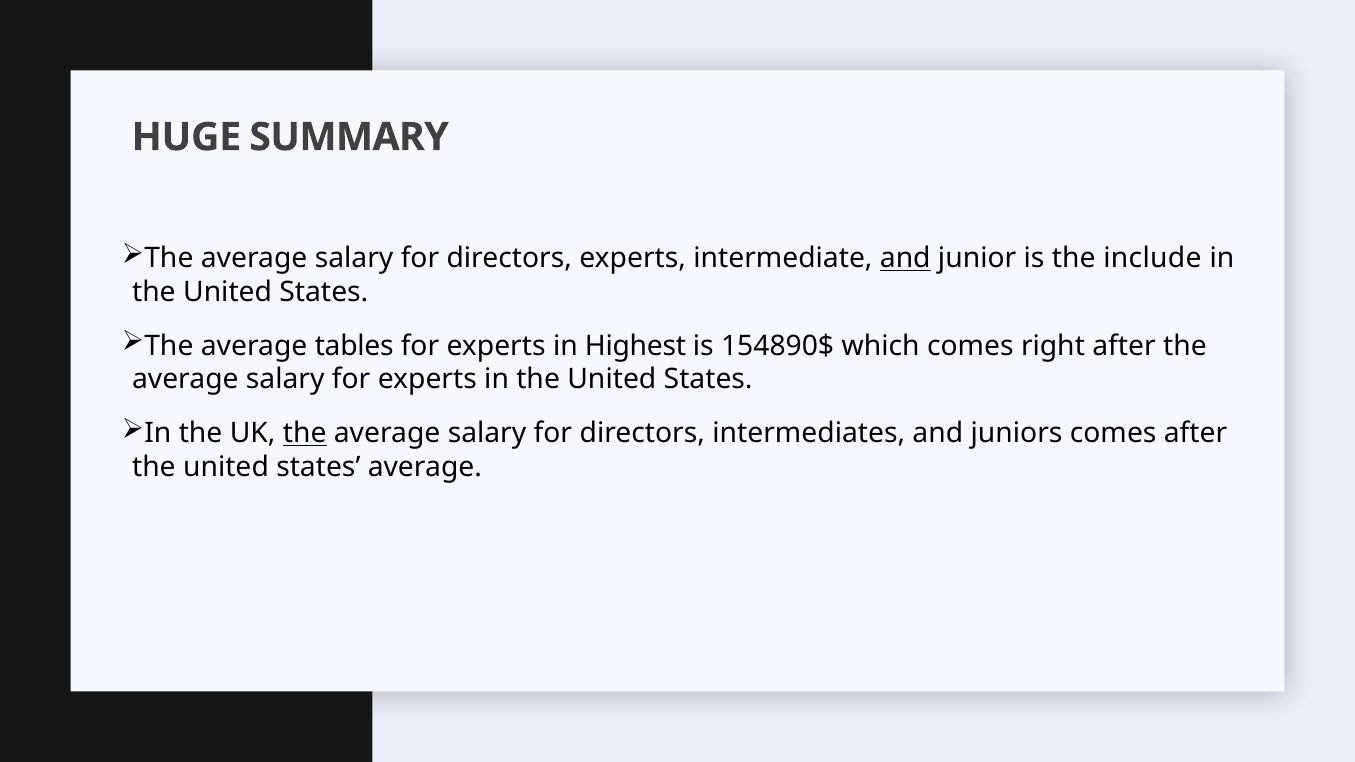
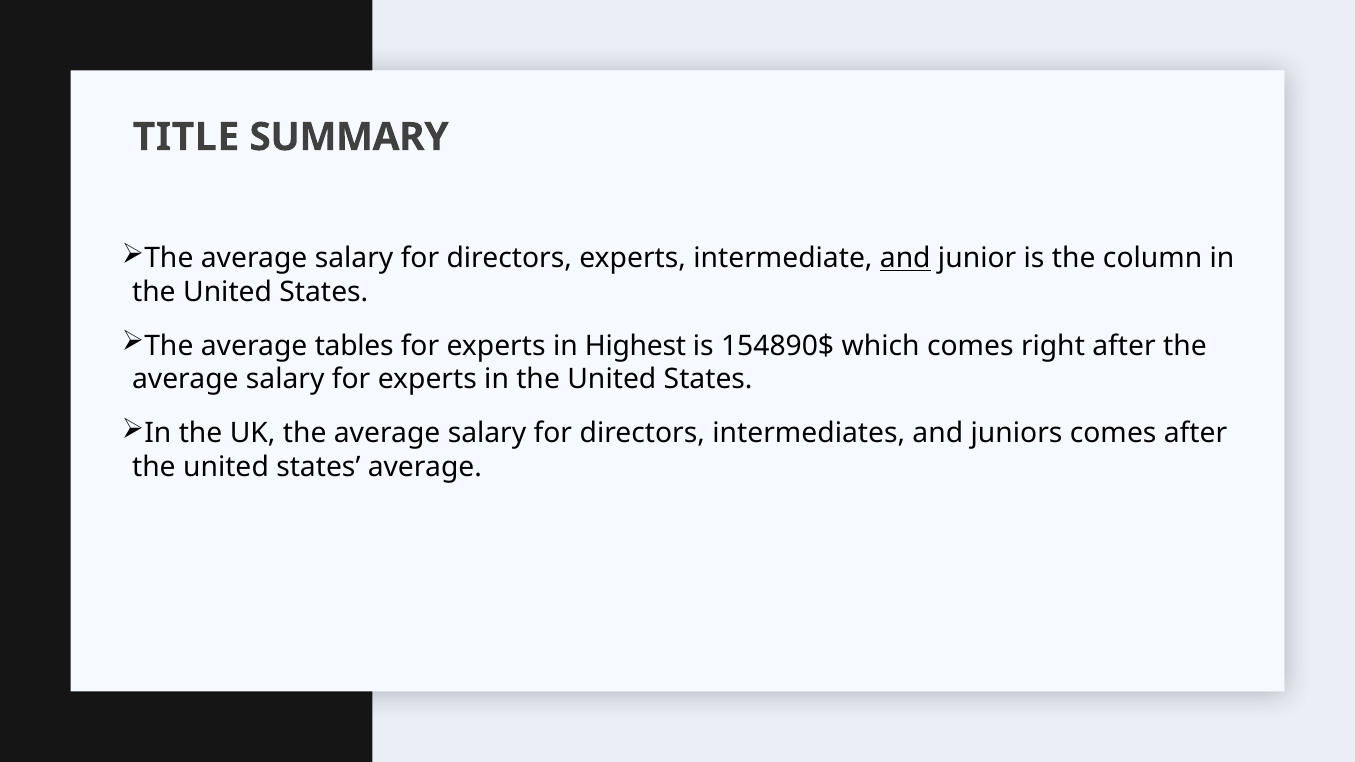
HUGE: HUGE -> TITLE
include: include -> column
the at (305, 433) underline: present -> none
